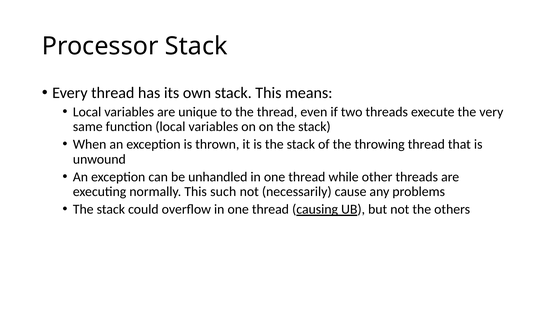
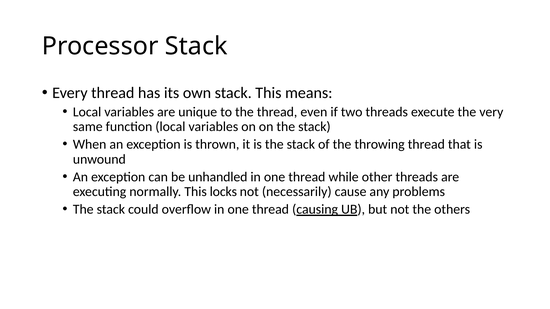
such: such -> locks
